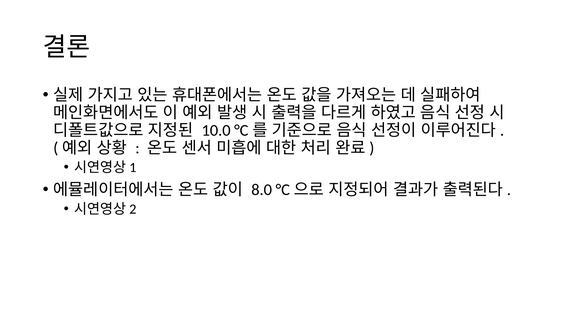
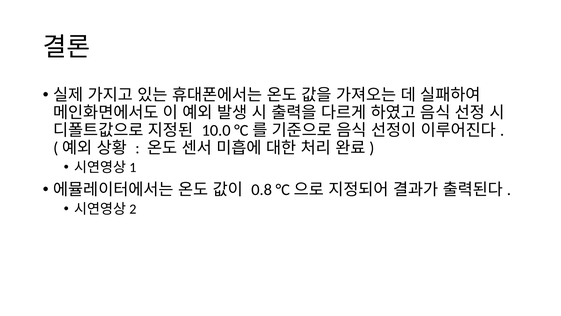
8.0: 8.0 -> 0.8
